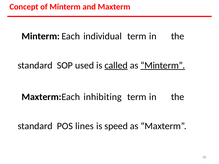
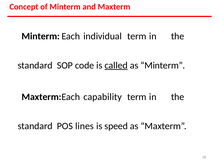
used: used -> code
Minterm at (163, 65) underline: present -> none
inhibiting: inhibiting -> capability
